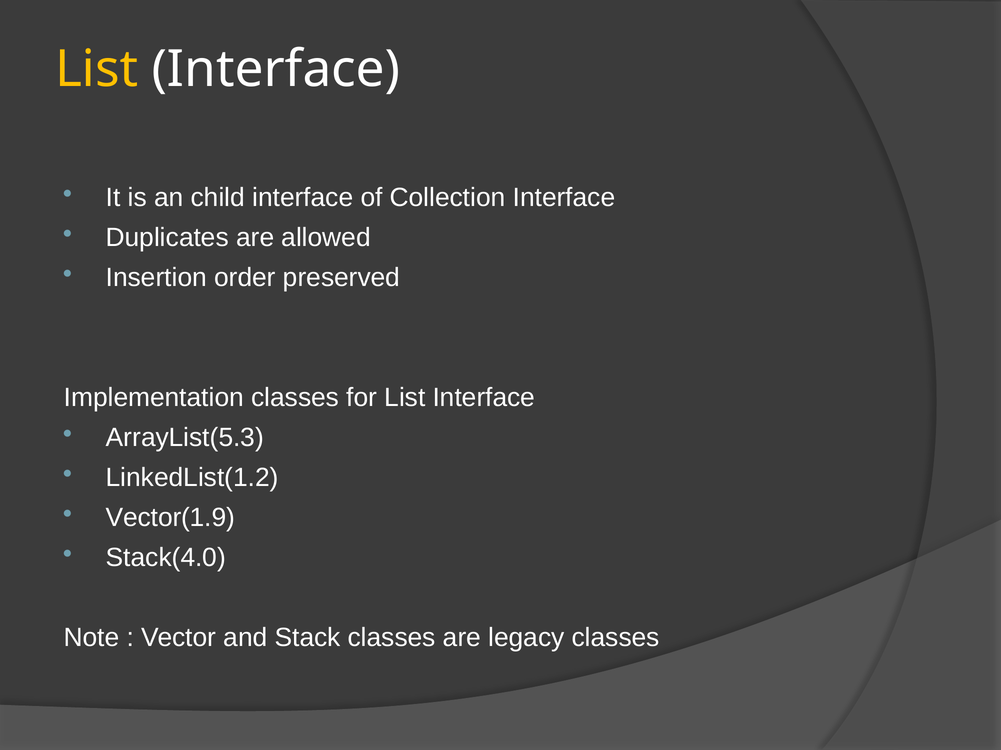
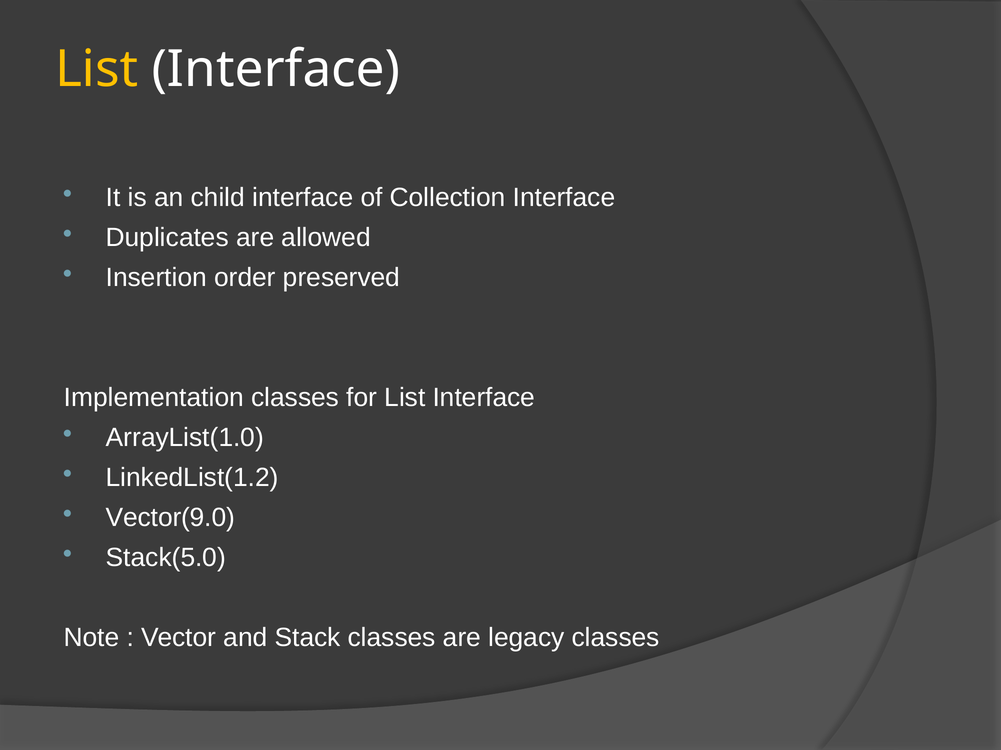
ArrayList(5.3: ArrayList(5.3 -> ArrayList(1.0
Vector(1.9: Vector(1.9 -> Vector(9.0
Stack(4.0: Stack(4.0 -> Stack(5.0
